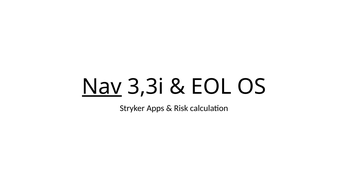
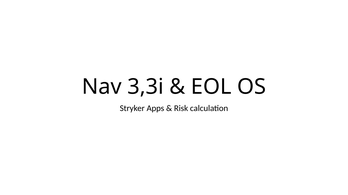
Nav underline: present -> none
